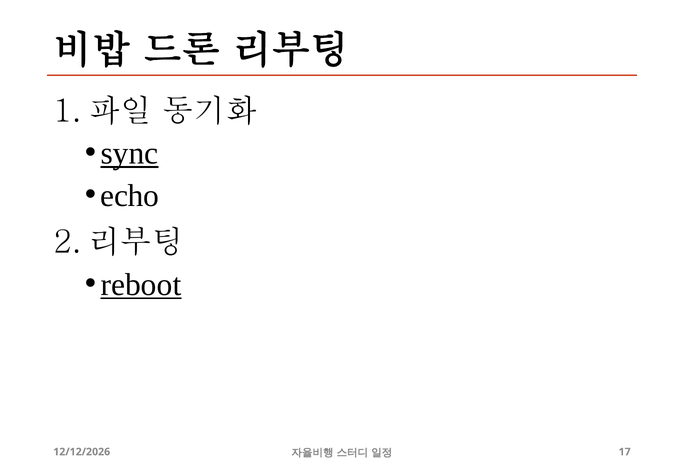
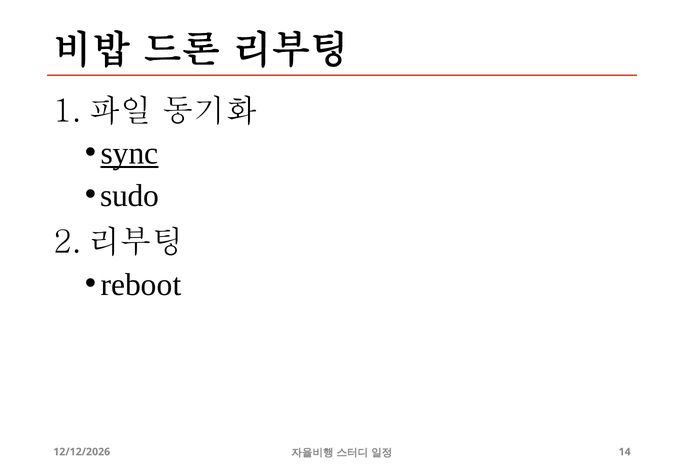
echo: echo -> sudo
reboot underline: present -> none
17: 17 -> 14
